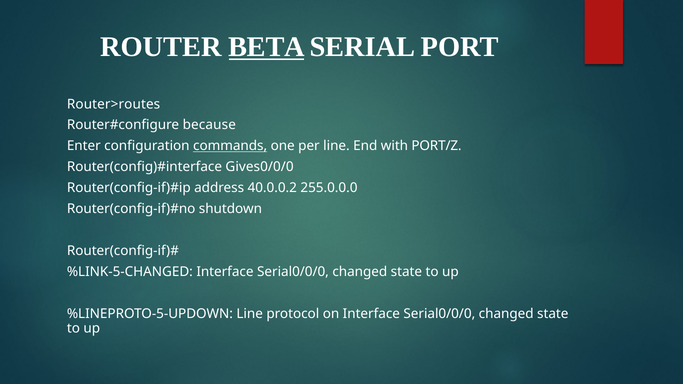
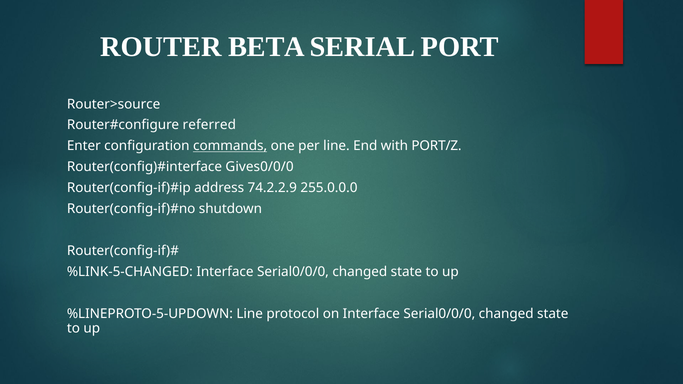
BETA underline: present -> none
Router>routes: Router>routes -> Router>source
because: because -> referred
40.0.0.2: 40.0.0.2 -> 74.2.2.9
